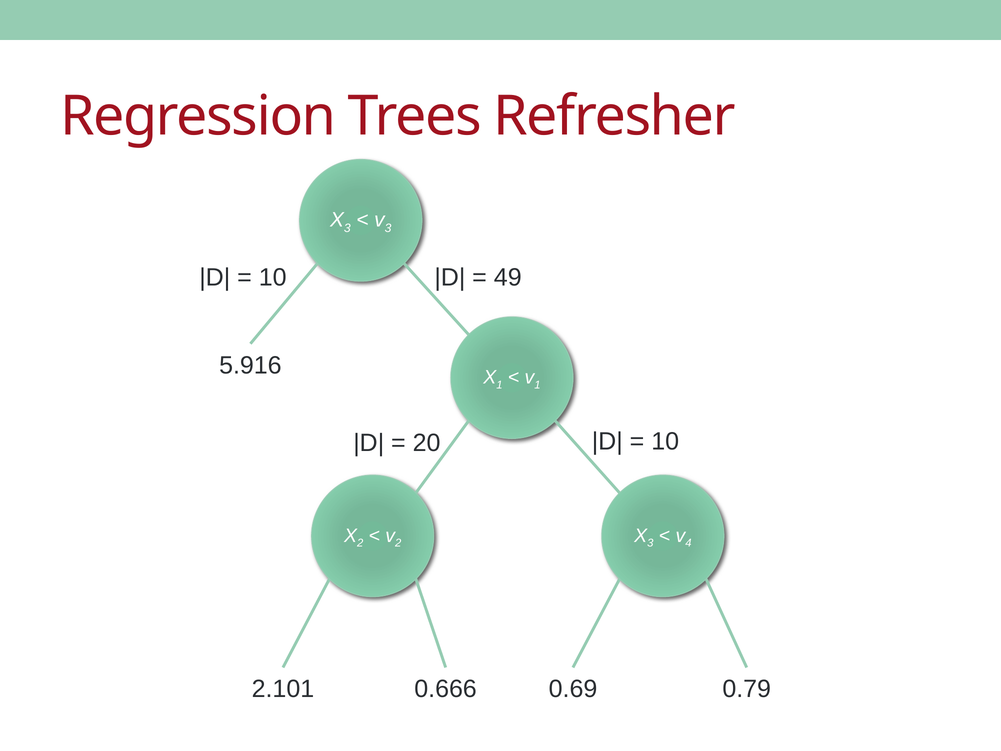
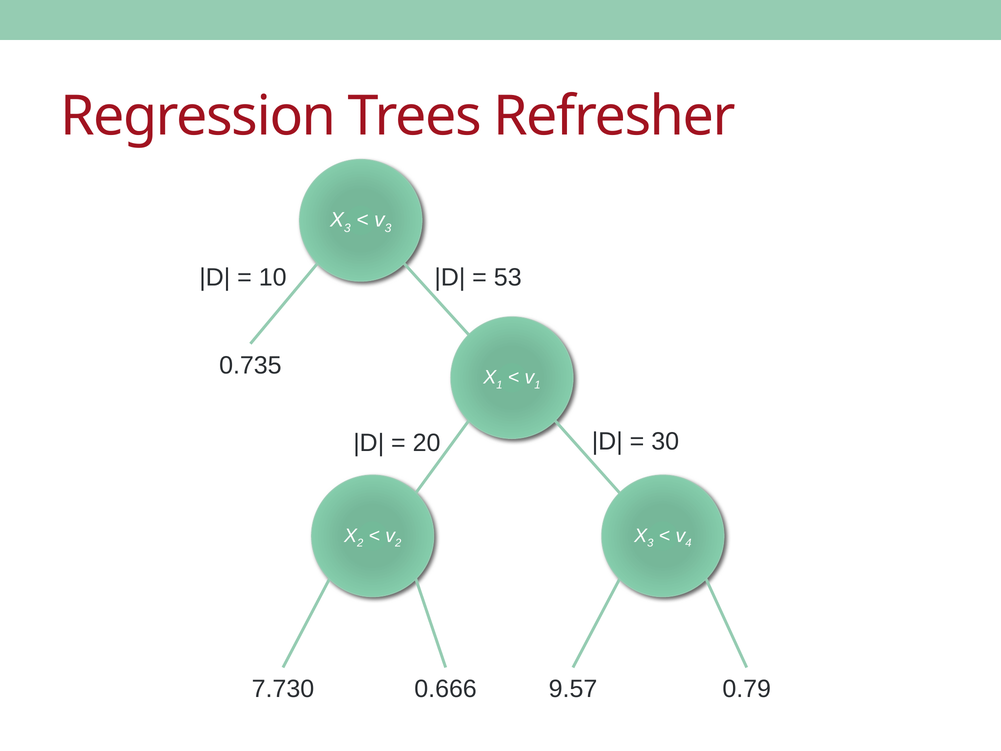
49: 49 -> 53
5.916: 5.916 -> 0.735
10 at (665, 441): 10 -> 30
2.101: 2.101 -> 7.730
0.69: 0.69 -> 9.57
